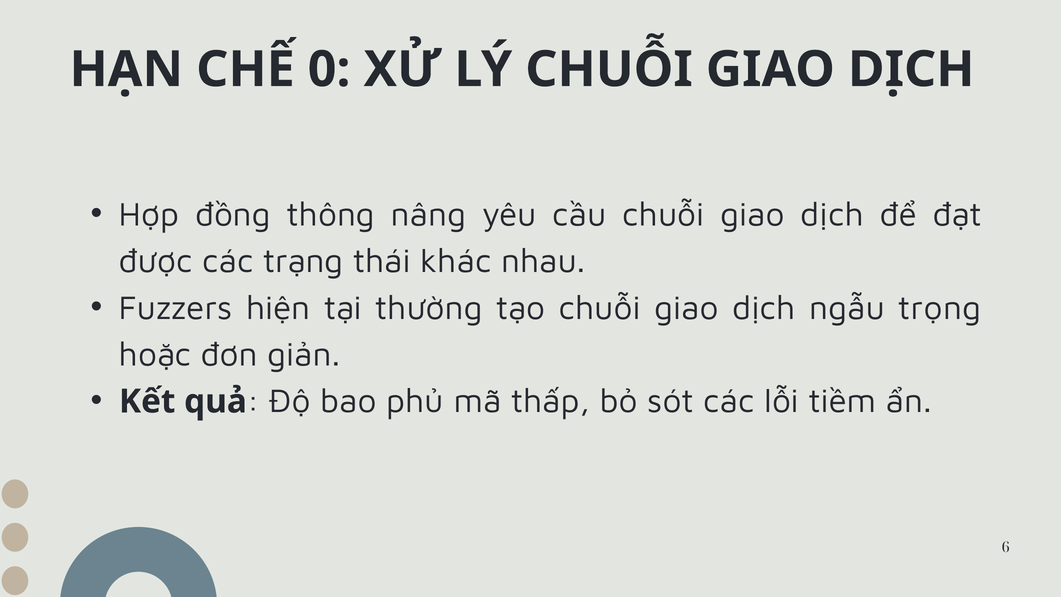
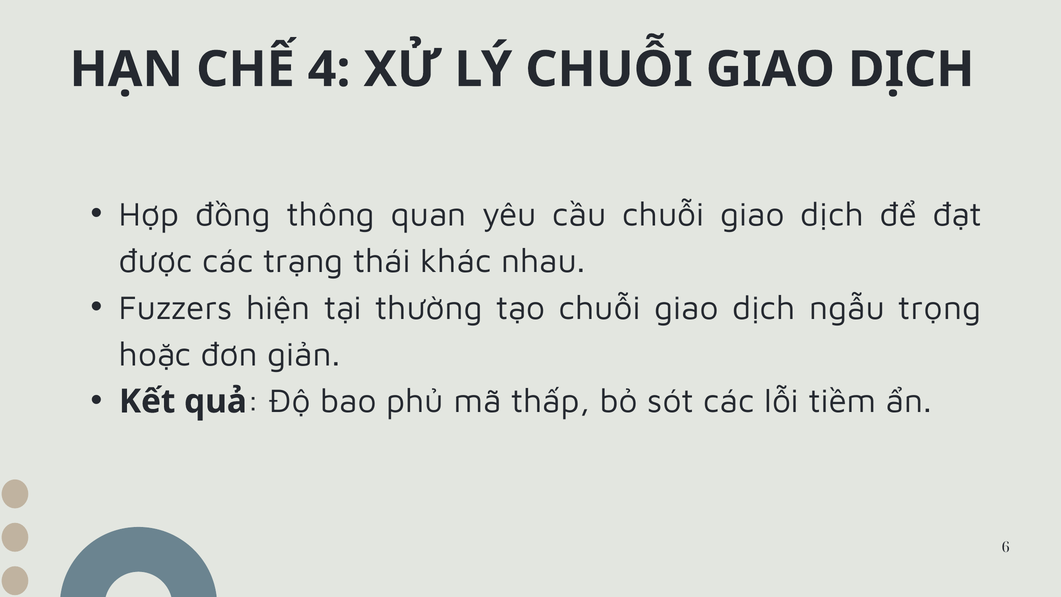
0: 0 -> 4
nâng: nâng -> quan
